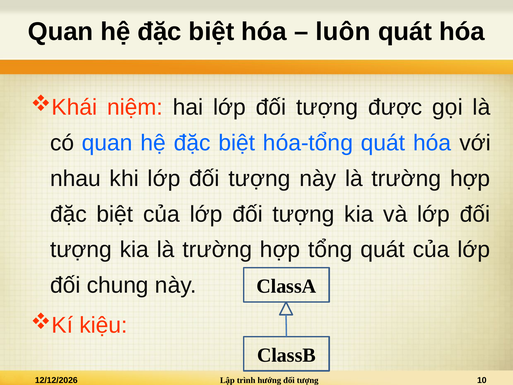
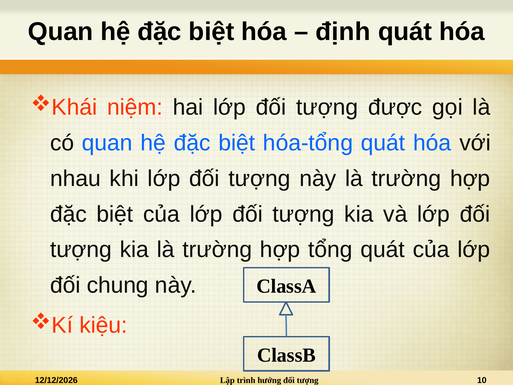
luôn: luôn -> định
